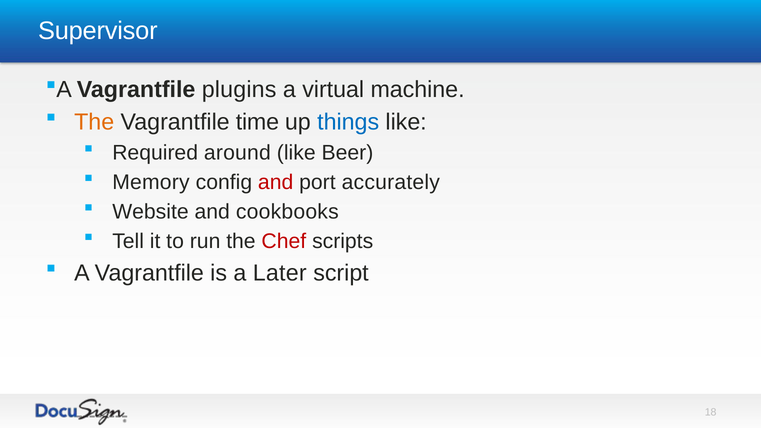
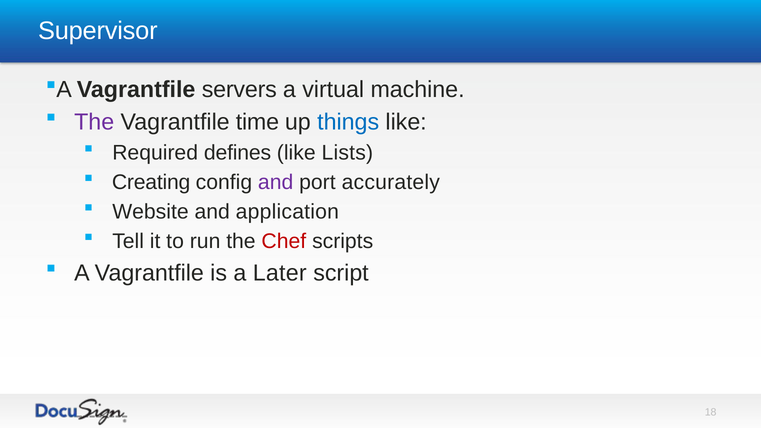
plugins: plugins -> servers
The at (94, 122) colour: orange -> purple
around: around -> defines
Beer: Beer -> Lists
Memory: Memory -> Creating
and at (276, 182) colour: red -> purple
cookbooks: cookbooks -> application
